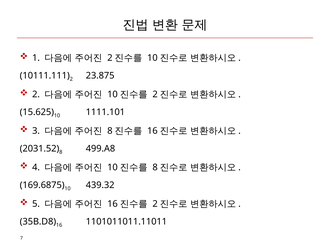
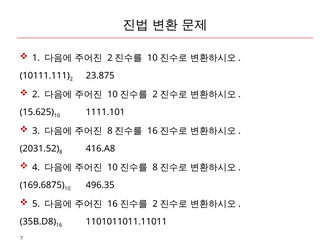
499.A8: 499.A8 -> 416.A8
439.32: 439.32 -> 496.35
